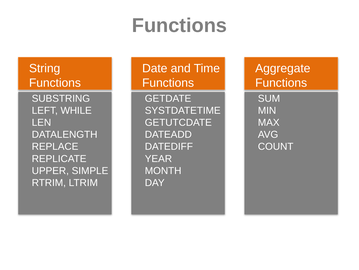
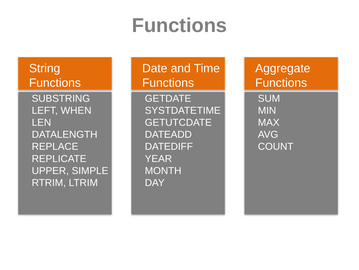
WHILE: WHILE -> WHEN
